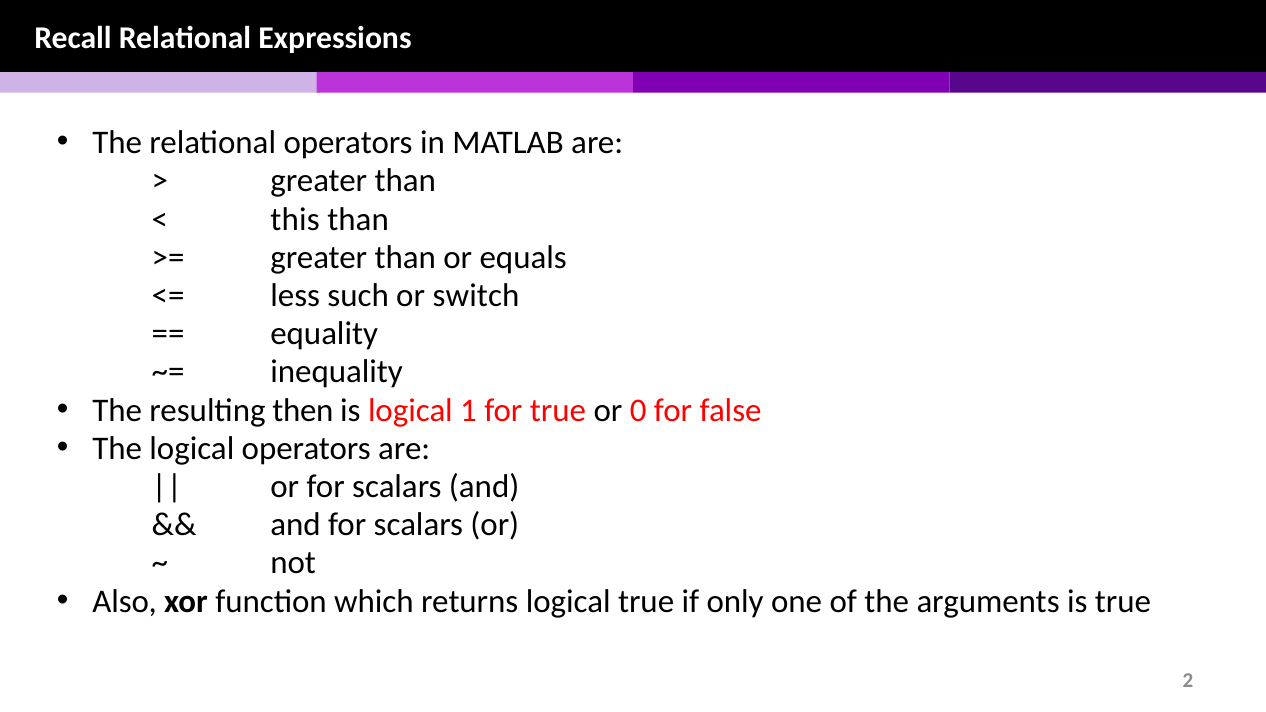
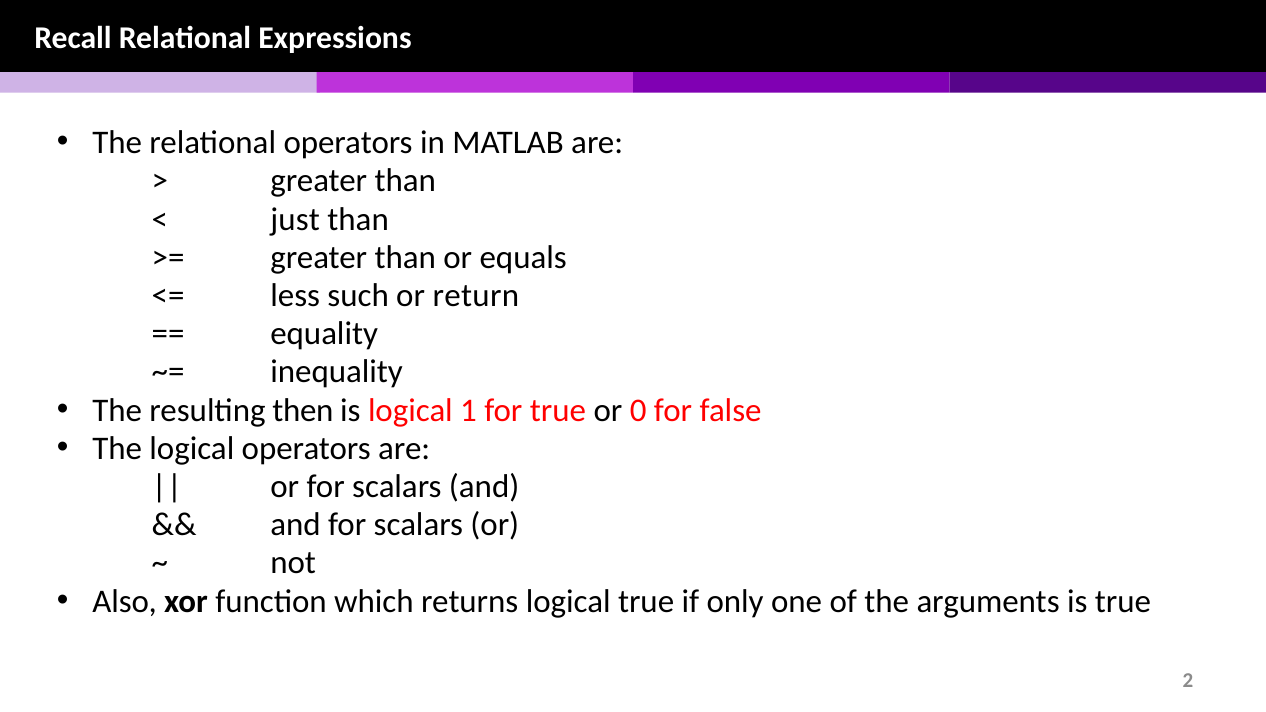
this: this -> just
switch: switch -> return
